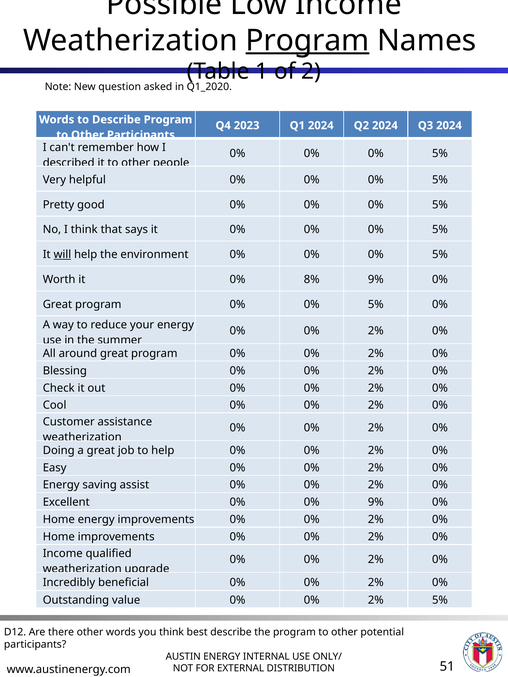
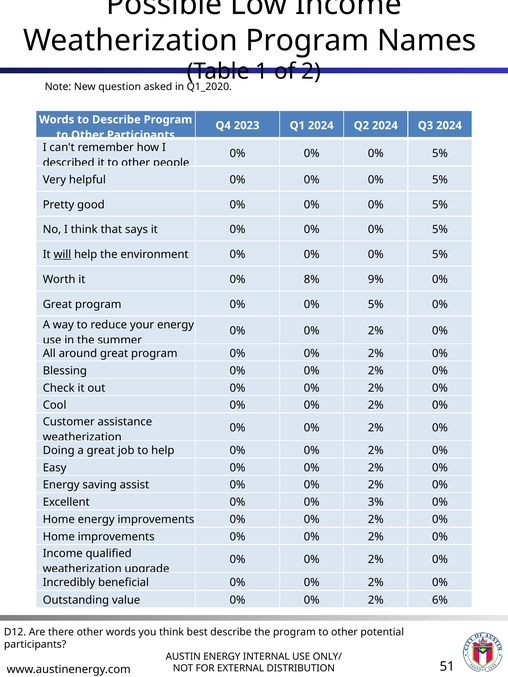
Program at (307, 40) underline: present -> none
0% 9%: 9% -> 3%
2% 5%: 5% -> 6%
